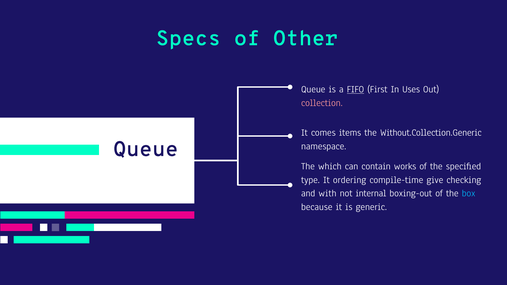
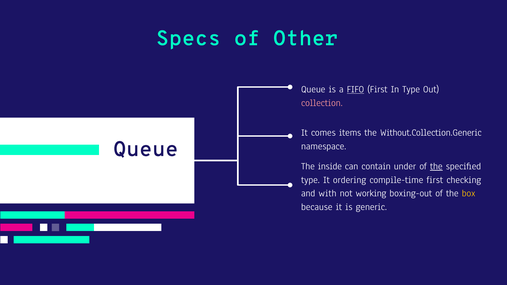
In Uses: Uses -> Type
which: which -> inside
works: works -> under
the at (436, 166) underline: none -> present
compile-time give: give -> first
internal: internal -> working
box colour: light blue -> yellow
